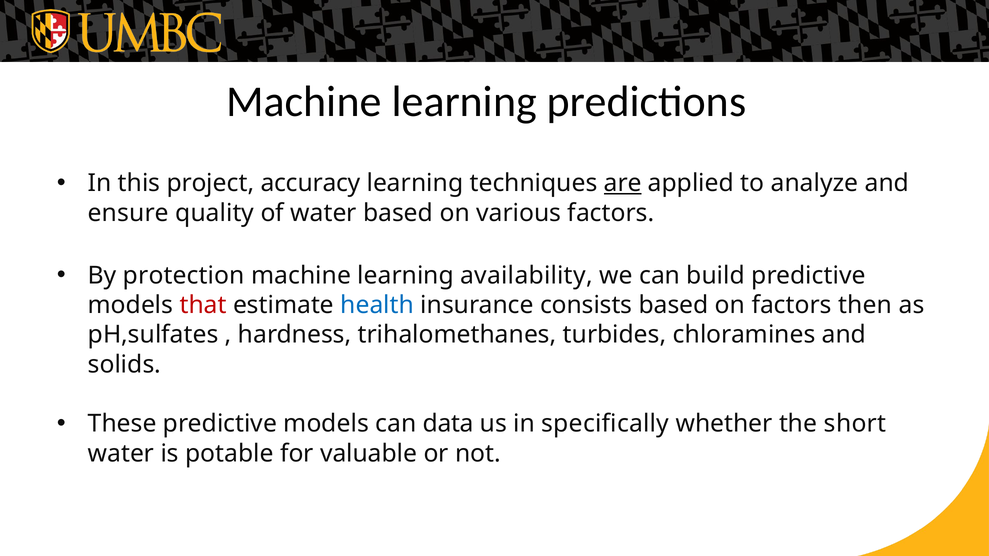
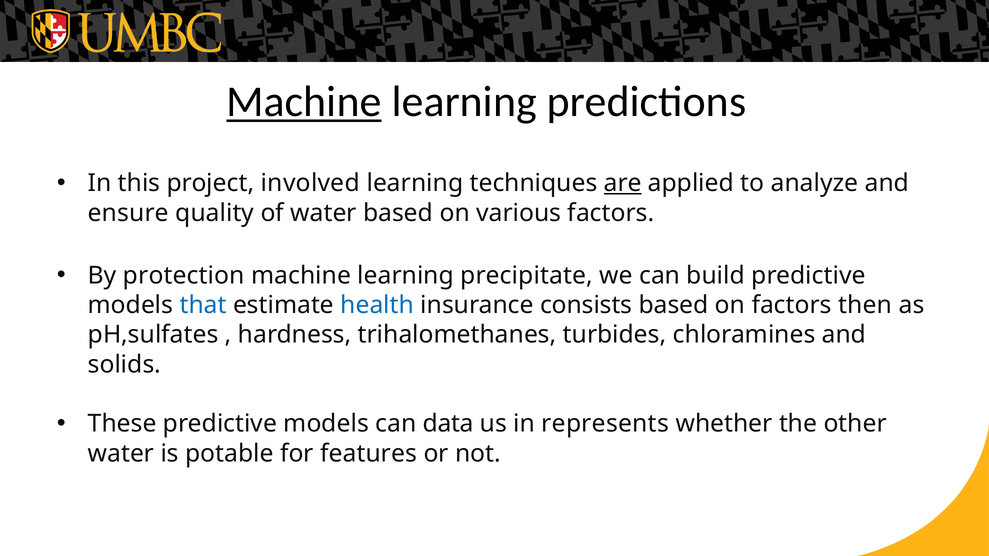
Machine at (304, 102) underline: none -> present
accuracy: accuracy -> involved
availability: availability -> precipitate
that colour: red -> blue
specifically: specifically -> represents
short: short -> other
valuable: valuable -> features
